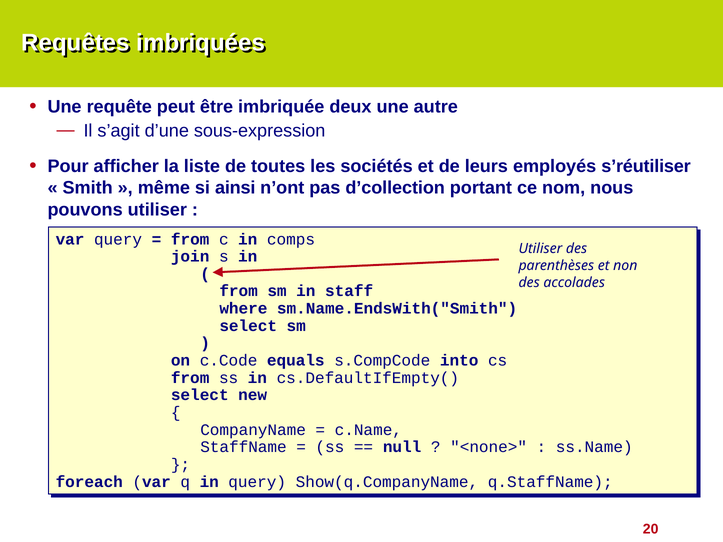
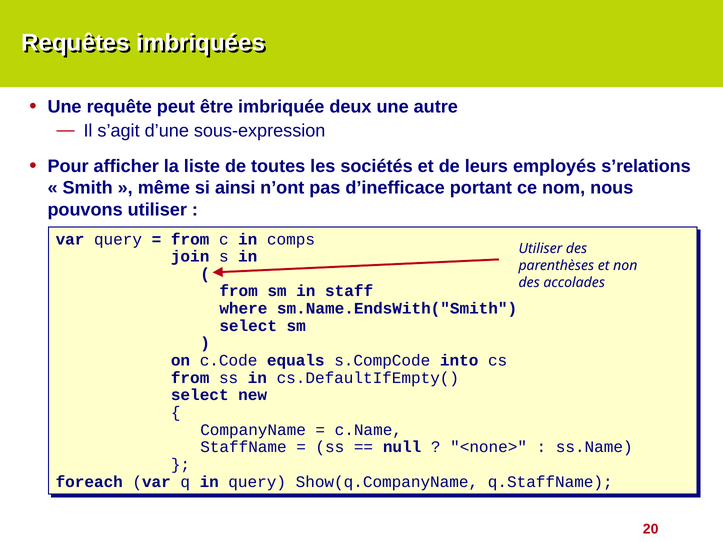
s’réutiliser: s’réutiliser -> s’relations
d’collection: d’collection -> d’inefficace
